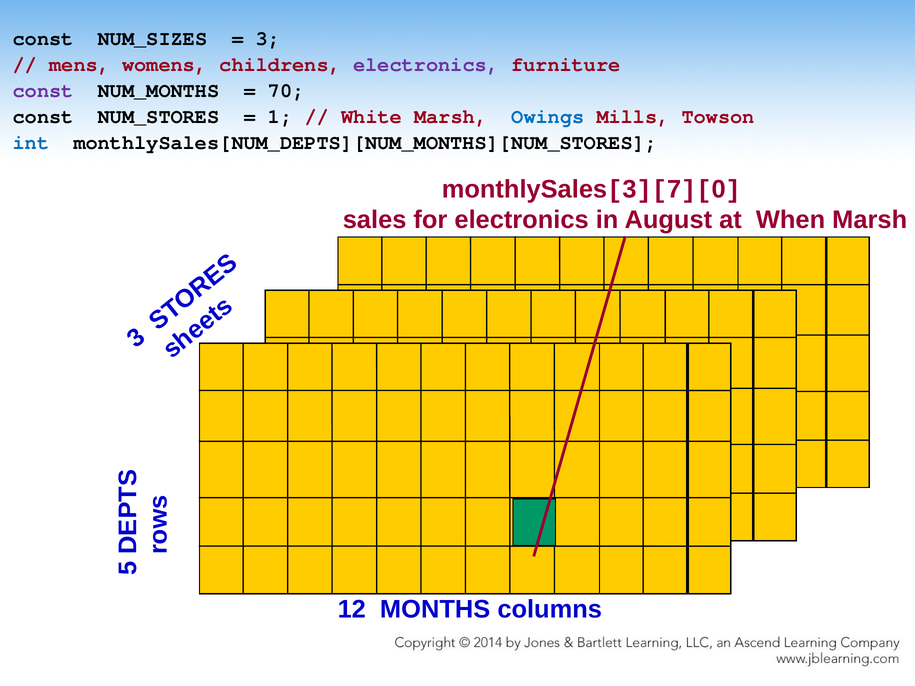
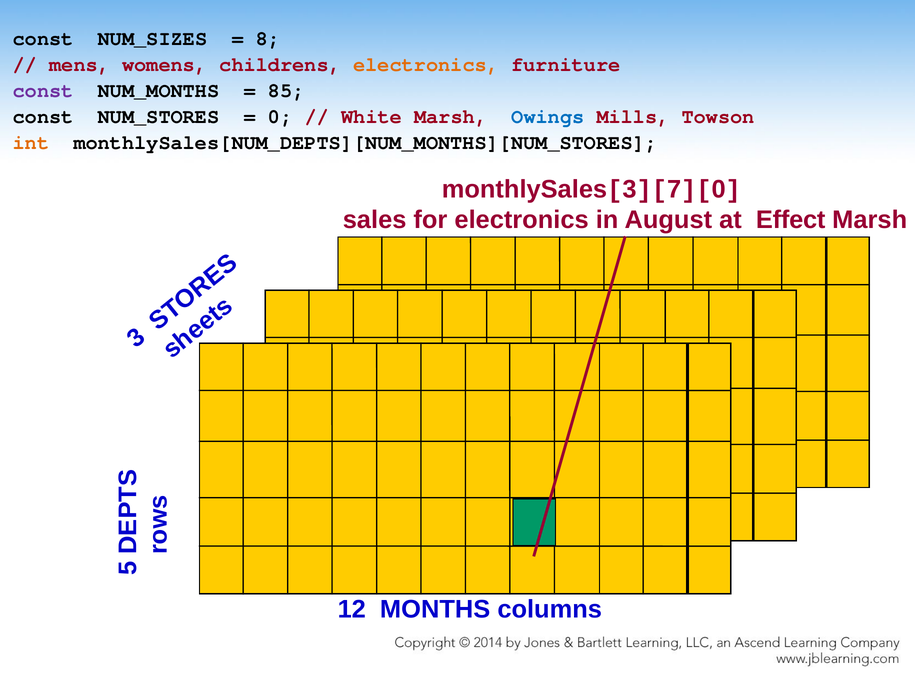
3 at (268, 38): 3 -> 8
electronics at (426, 64) colour: purple -> orange
70: 70 -> 85
1: 1 -> 0
int colour: blue -> orange
When: When -> Effect
